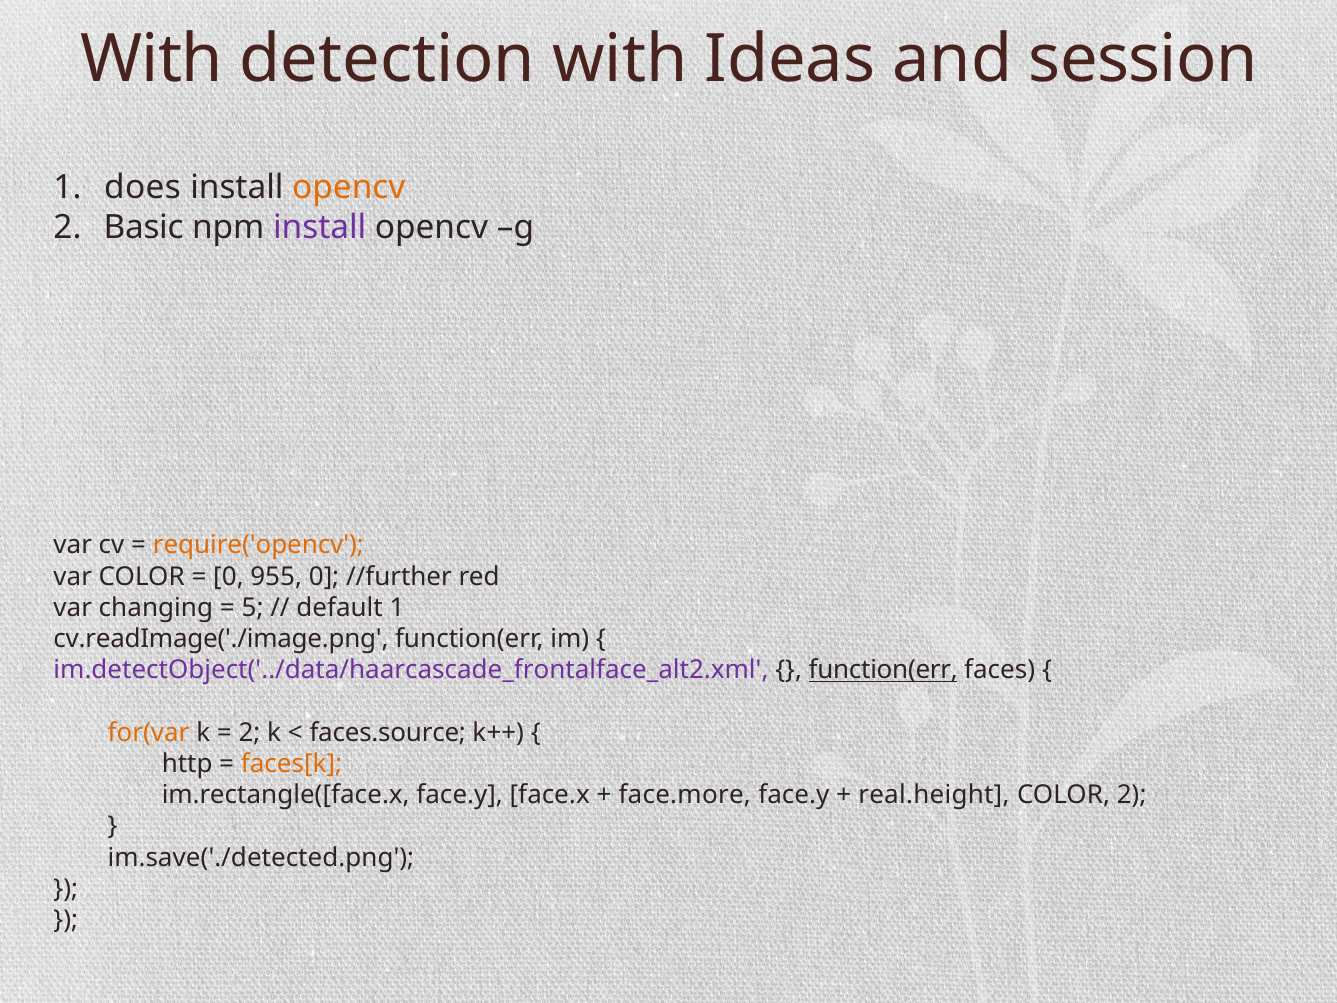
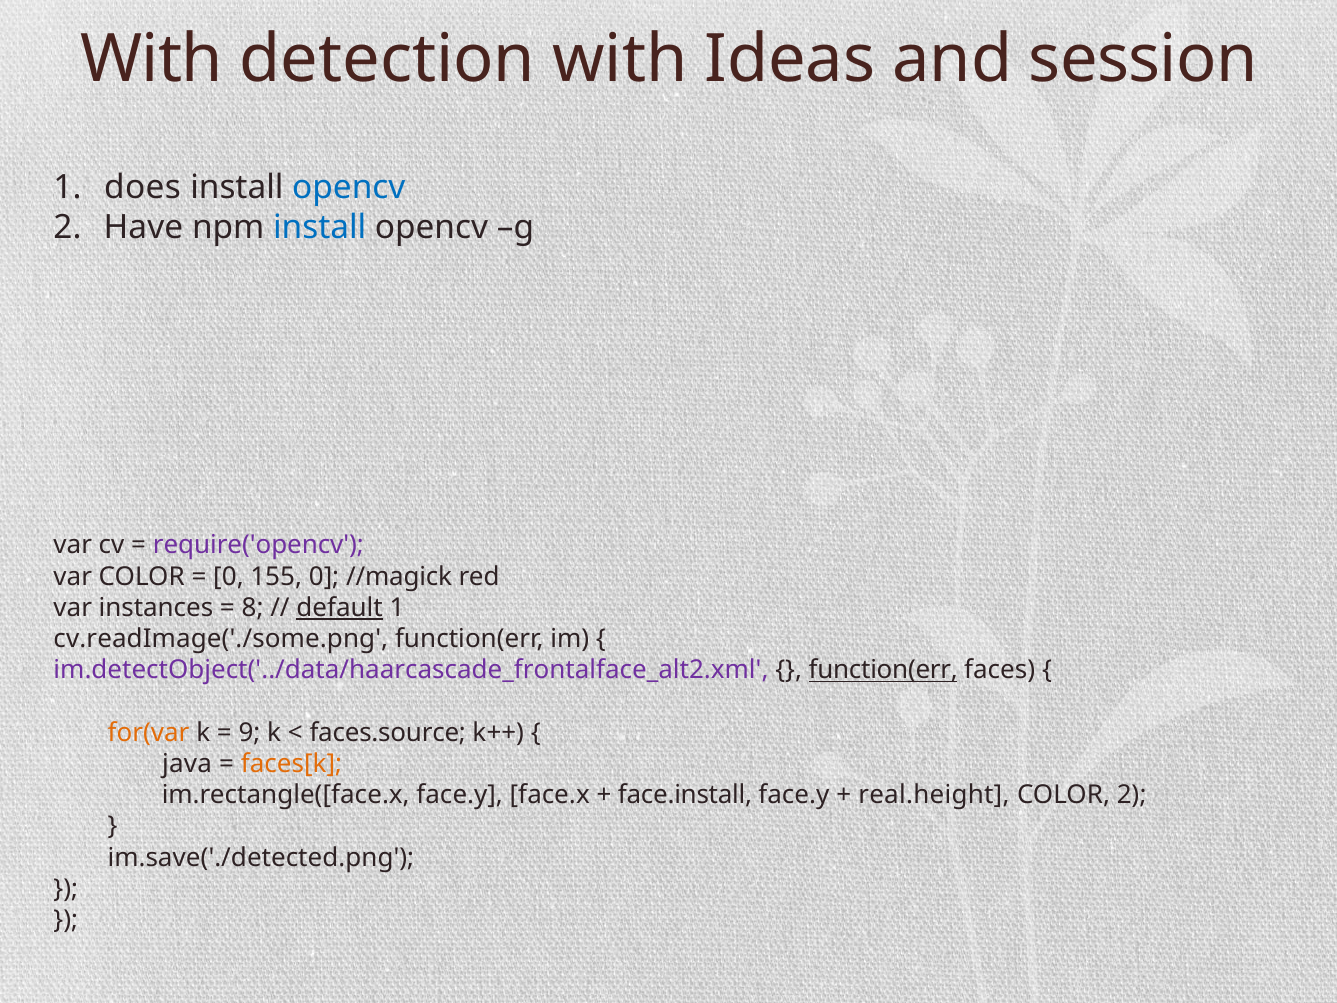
opencv at (349, 188) colour: orange -> blue
Basic: Basic -> Have
install at (320, 228) colour: purple -> blue
require('opencv colour: orange -> purple
955: 955 -> 155
//further: //further -> //magick
changing: changing -> instances
5: 5 -> 8
default underline: none -> present
cv.readImage('./image.png: cv.readImage('./image.png -> cv.readImage('./some.png
2 at (249, 733): 2 -> 9
http: http -> java
face.more: face.more -> face.install
